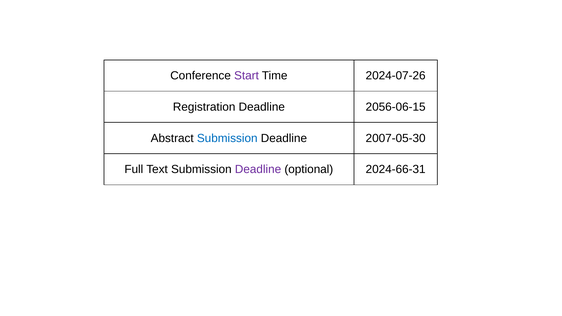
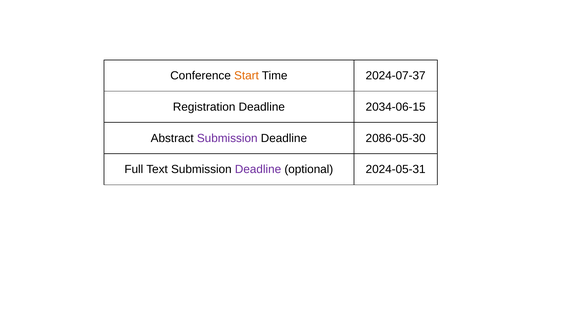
Start colour: purple -> orange
2024-07-26: 2024-07-26 -> 2024-07-37
2056-06-15: 2056-06-15 -> 2034-06-15
Submission at (227, 138) colour: blue -> purple
2007-05-30: 2007-05-30 -> 2086-05-30
2024-66-31: 2024-66-31 -> 2024-05-31
